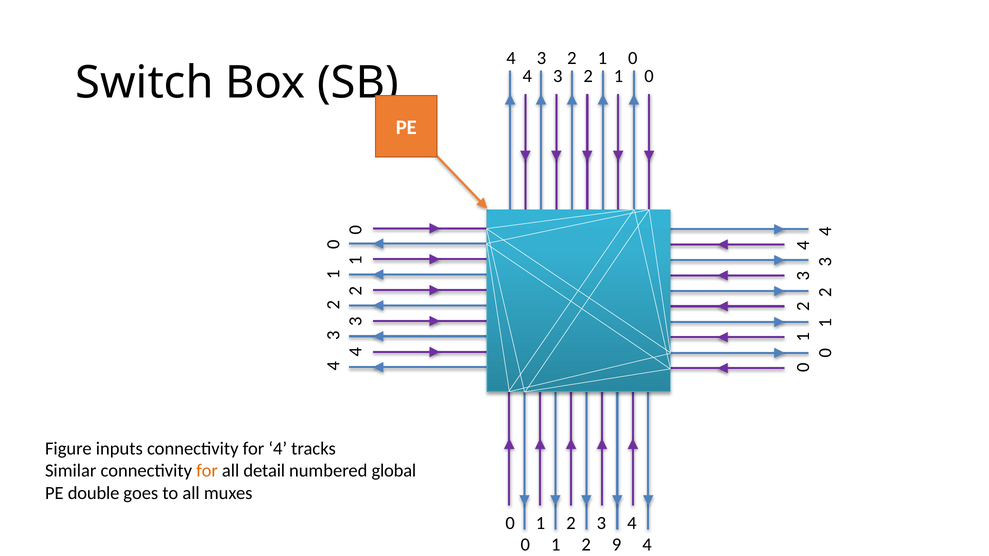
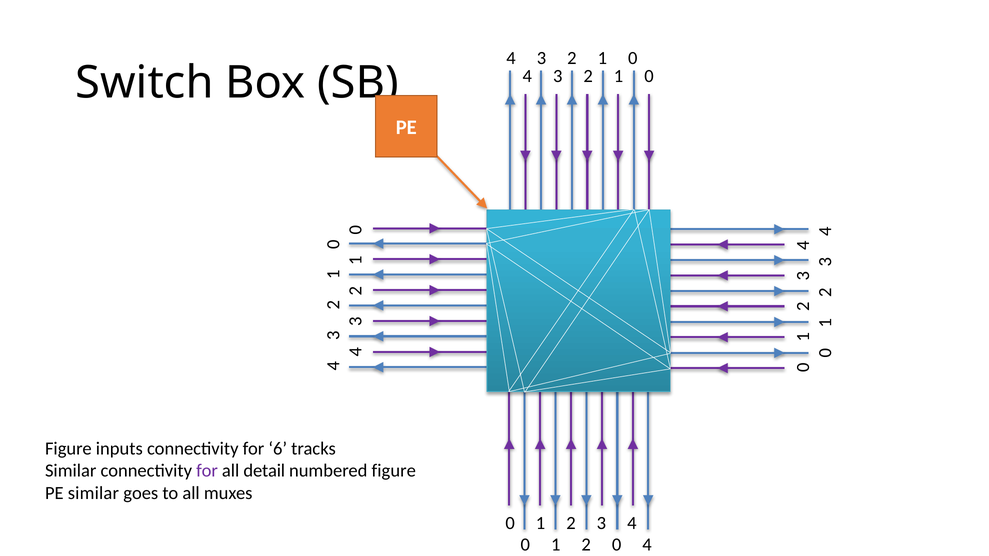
for 4: 4 -> 6
for at (207, 471) colour: orange -> purple
numbered global: global -> figure
PE double: double -> similar
2 9: 9 -> 0
